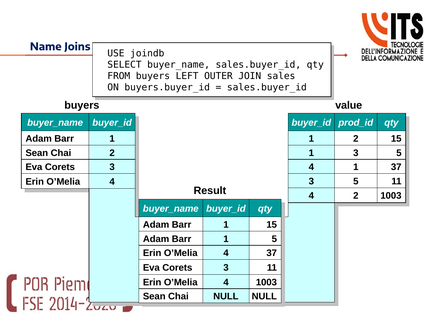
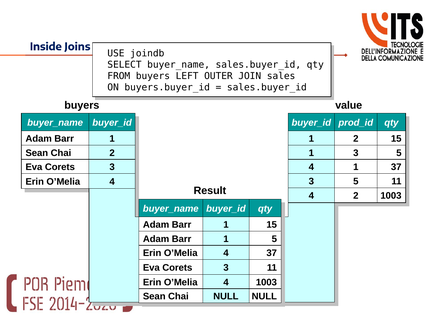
Name: Name -> Inside
